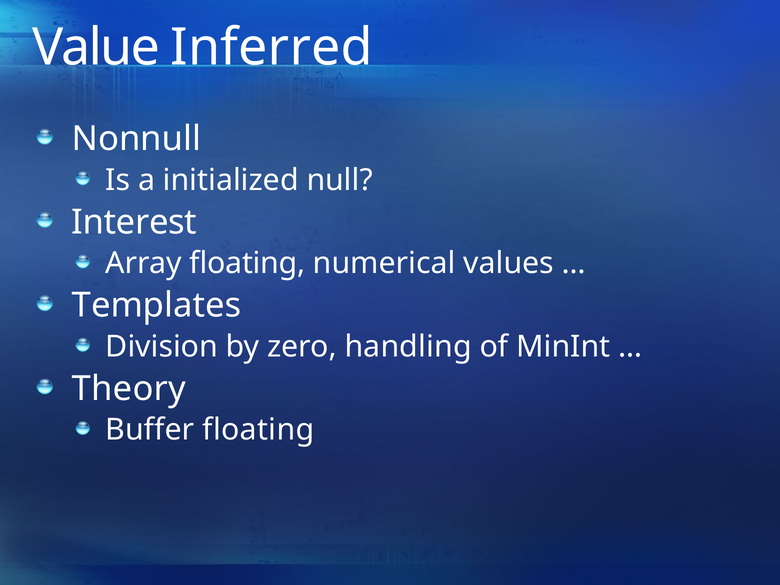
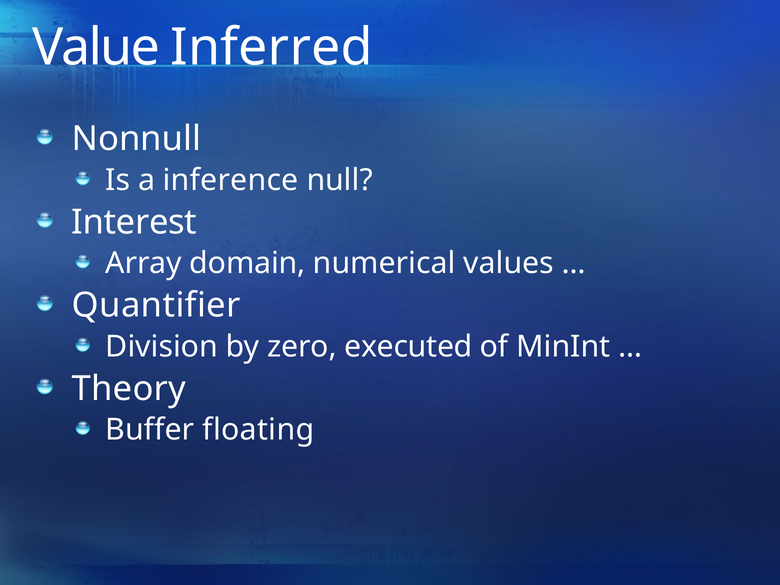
initialized: initialized -> inference
Array floating: floating -> domain
Templates: Templates -> Quantifier
handling: handling -> executed
